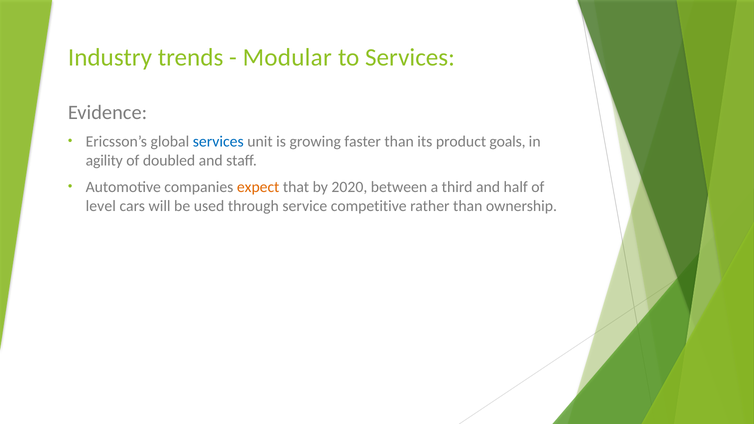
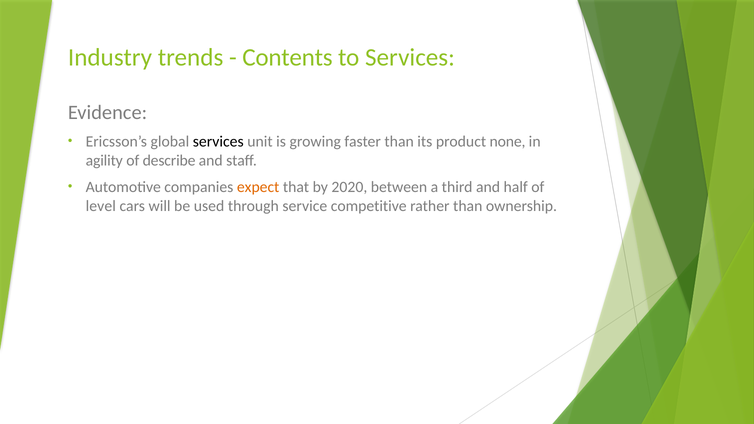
Modular: Modular -> Contents
services at (218, 142) colour: blue -> black
goals: goals -> none
doubled: doubled -> describe
